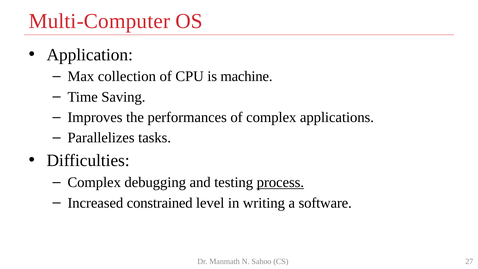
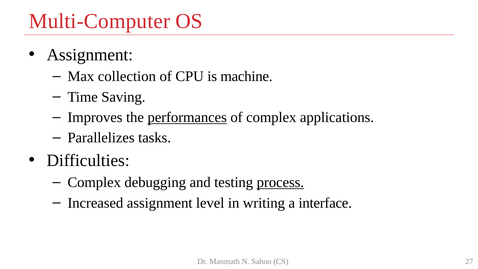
Application at (90, 55): Application -> Assignment
performances underline: none -> present
Increased constrained: constrained -> assignment
software: software -> interface
